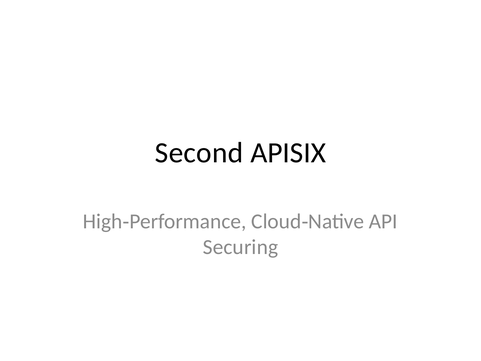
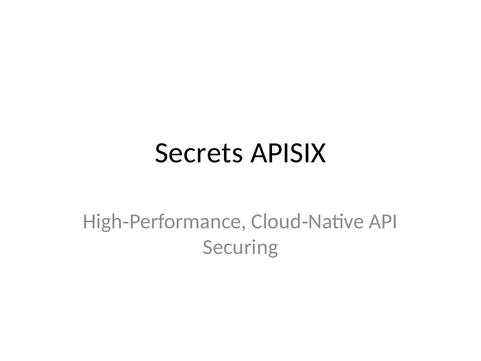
Second: Second -> Secrets
